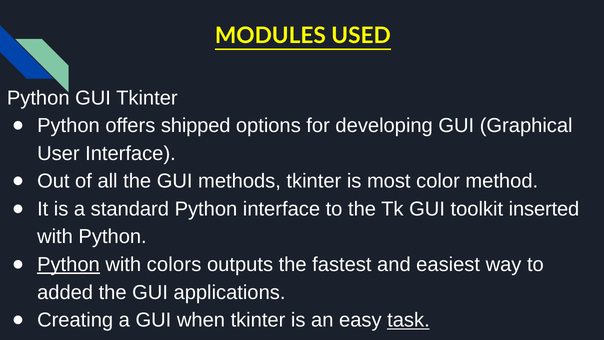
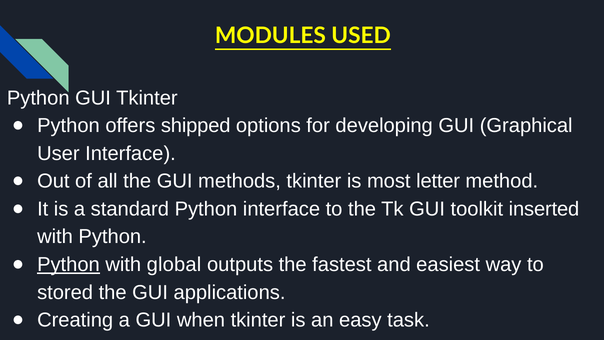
color: color -> letter
colors: colors -> global
added: added -> stored
task underline: present -> none
